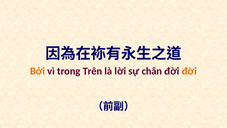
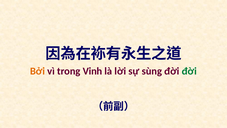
Trên: Trên -> Vinh
chân: chân -> sùng
đời at (189, 71) colour: orange -> green
